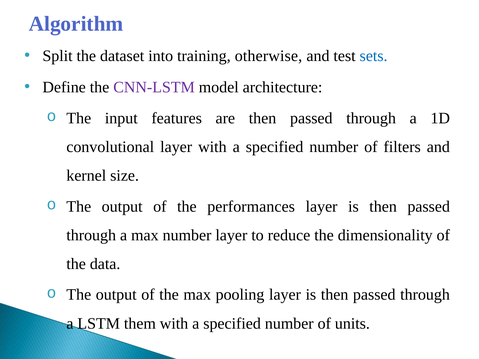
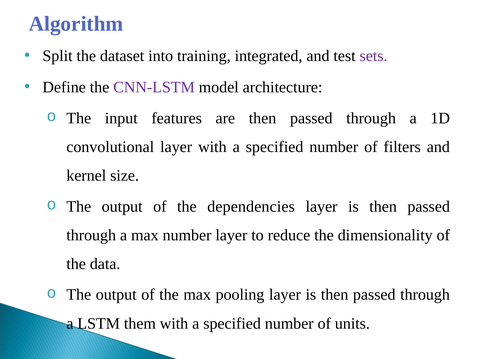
otherwise: otherwise -> integrated
sets colour: blue -> purple
performances: performances -> dependencies
